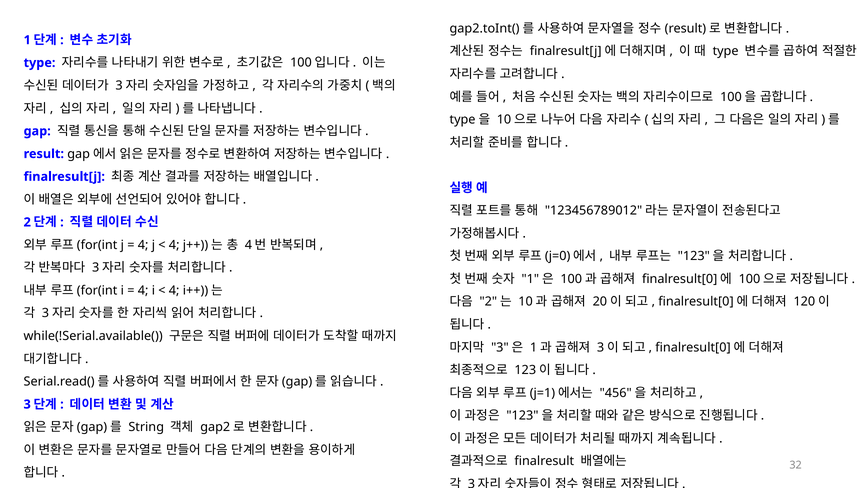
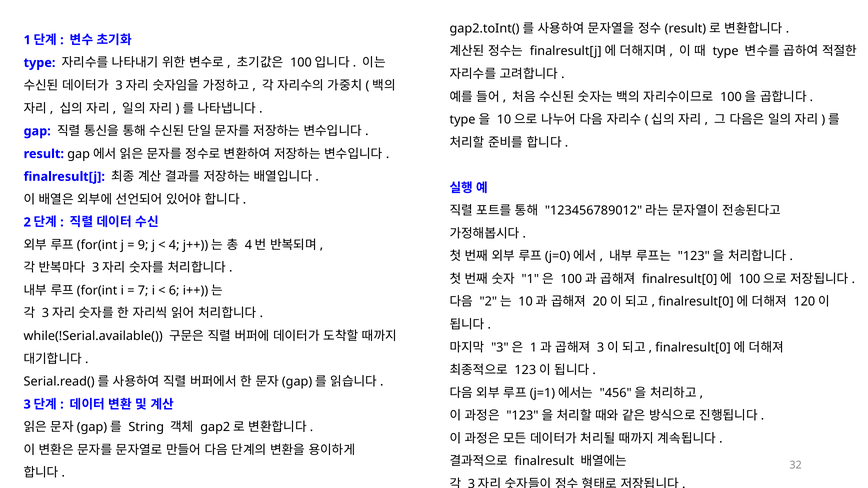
4 at (143, 245): 4 -> 9
4 at (143, 291): 4 -> 7
4 at (174, 291): 4 -> 6
